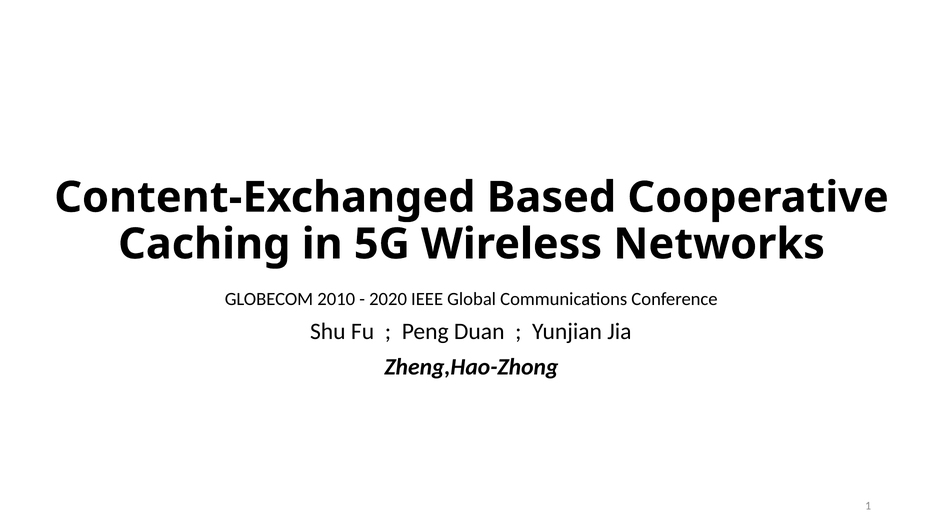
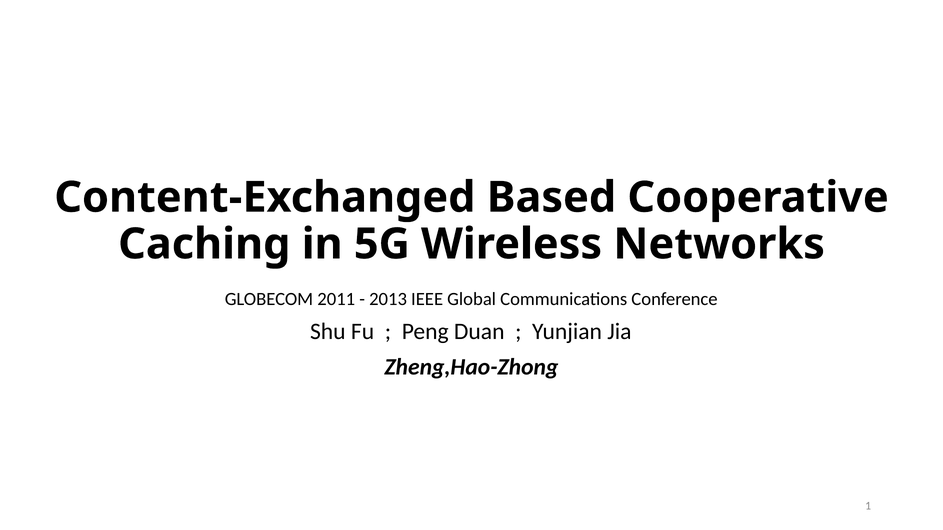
2010: 2010 -> 2011
2020: 2020 -> 2013
